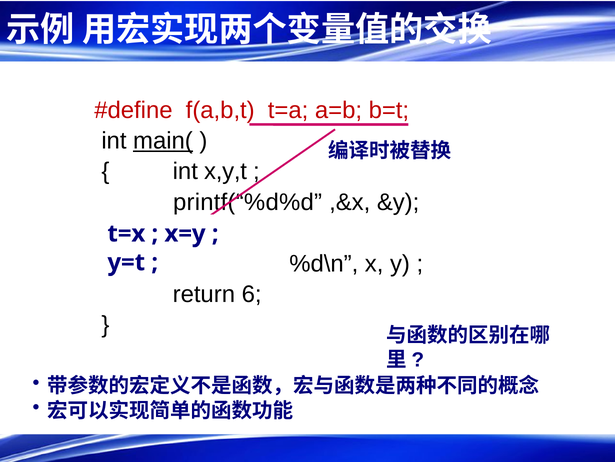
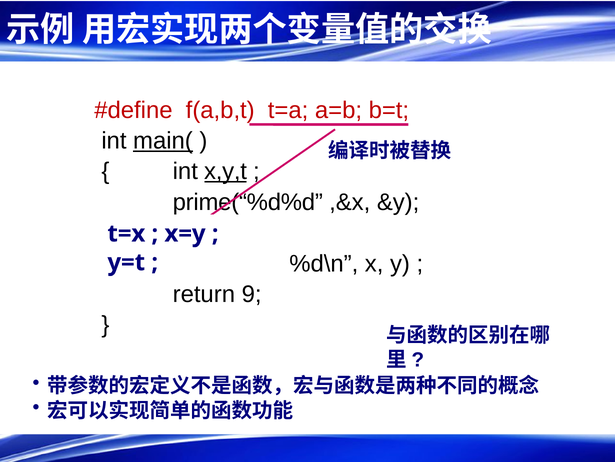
x,y,t underline: none -> present
printf(“%d%d: printf(“%d%d -> prime(“%d%d
6: 6 -> 9
